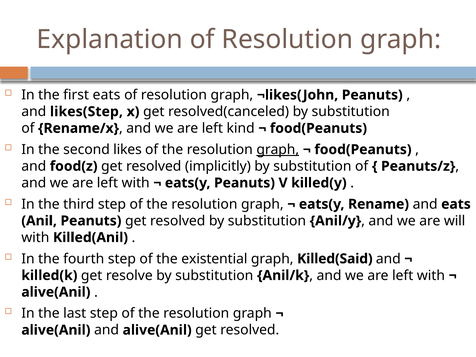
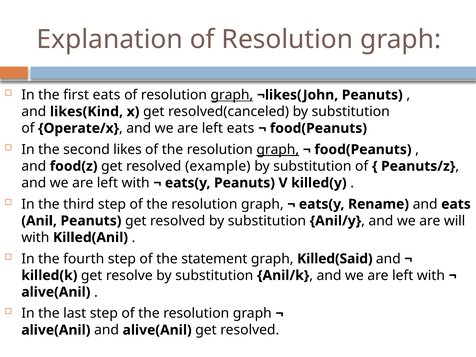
graph at (232, 95) underline: none -> present
likes(Step: likes(Step -> likes(Kind
Rename/x: Rename/x -> Operate/x
left kind: kind -> eats
implicitly: implicitly -> example
existential: existential -> statement
